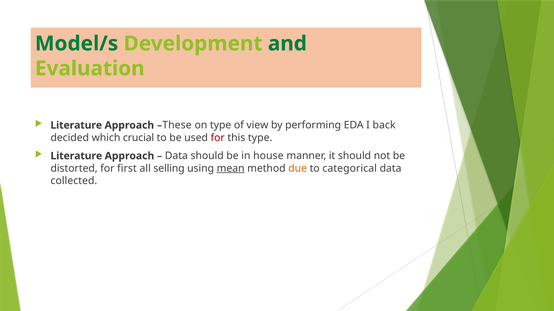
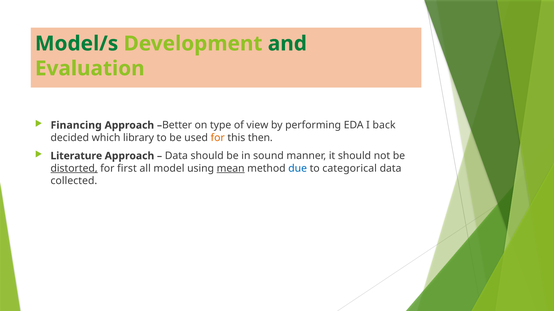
Literature at (76, 125): Literature -> Financing
These: These -> Better
crucial: crucial -> library
for at (218, 138) colour: red -> orange
this type: type -> then
house: house -> sound
distorted underline: none -> present
selling: selling -> model
due colour: orange -> blue
